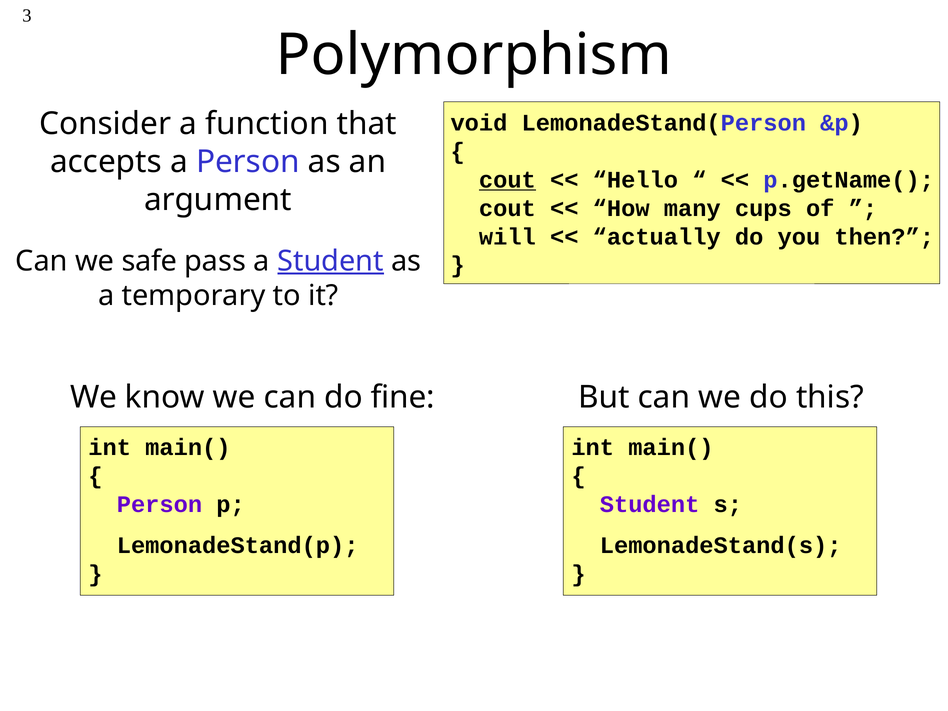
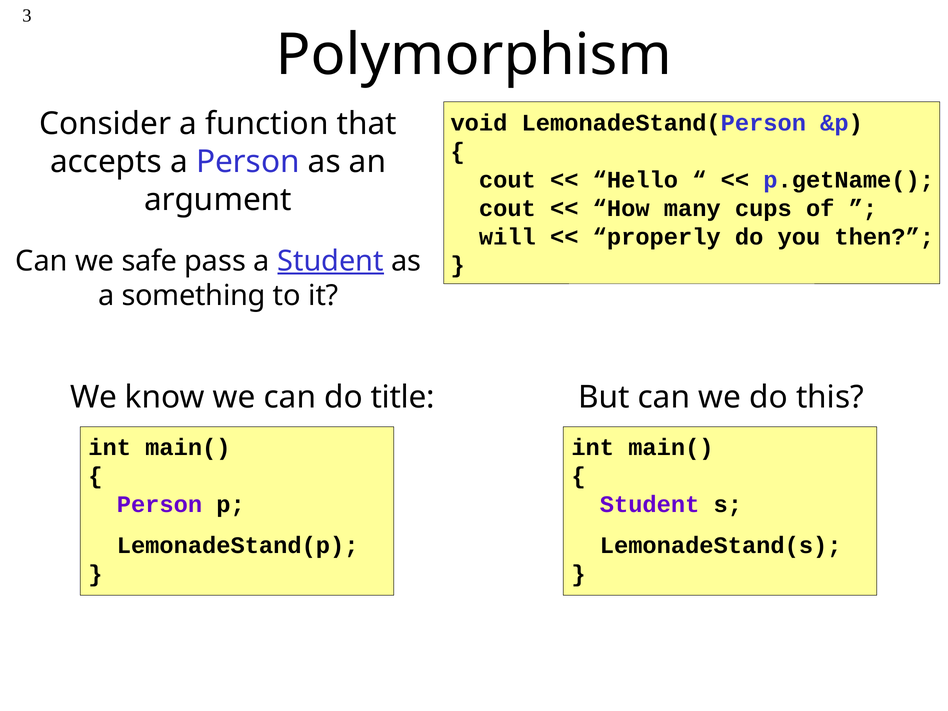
cout at (507, 180) underline: present -> none
actually: actually -> properly
temporary: temporary -> something
fine: fine -> title
